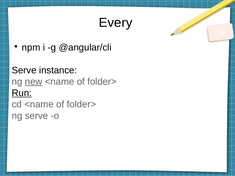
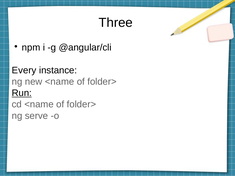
Every: Every -> Three
Serve at (24, 70): Serve -> Every
new underline: present -> none
